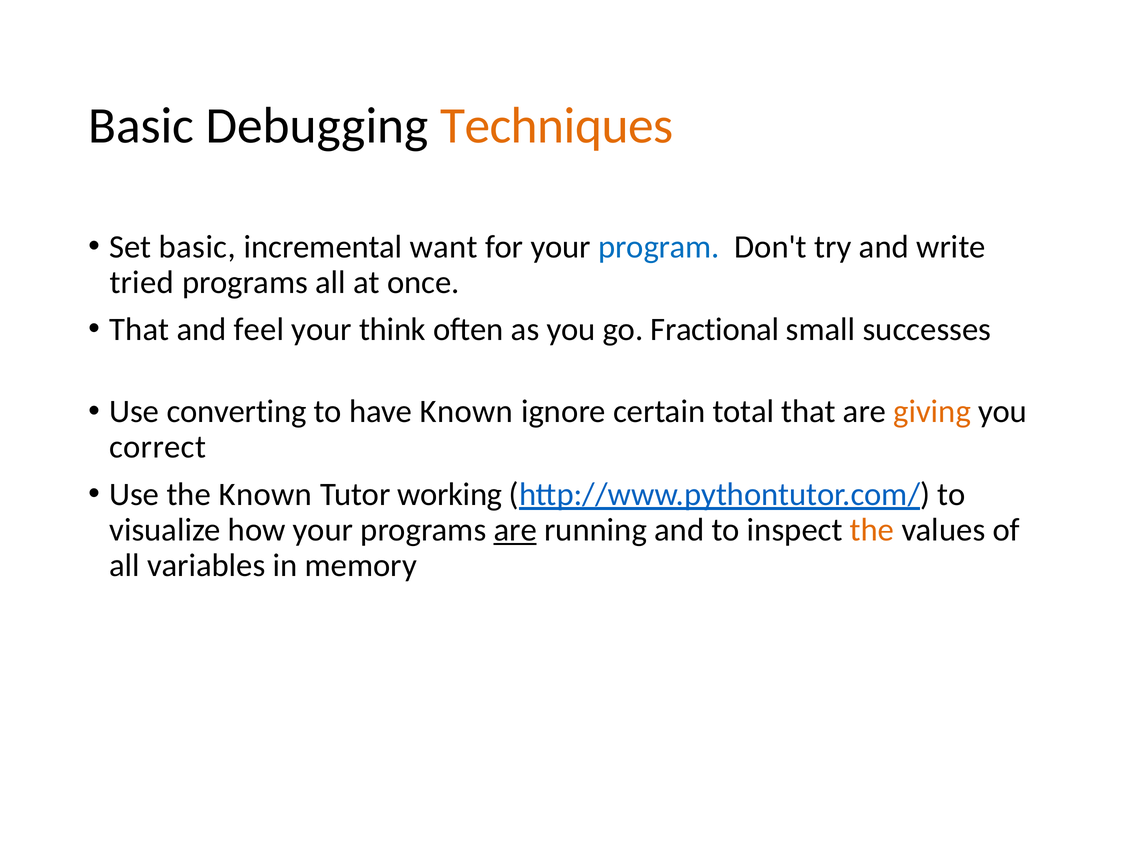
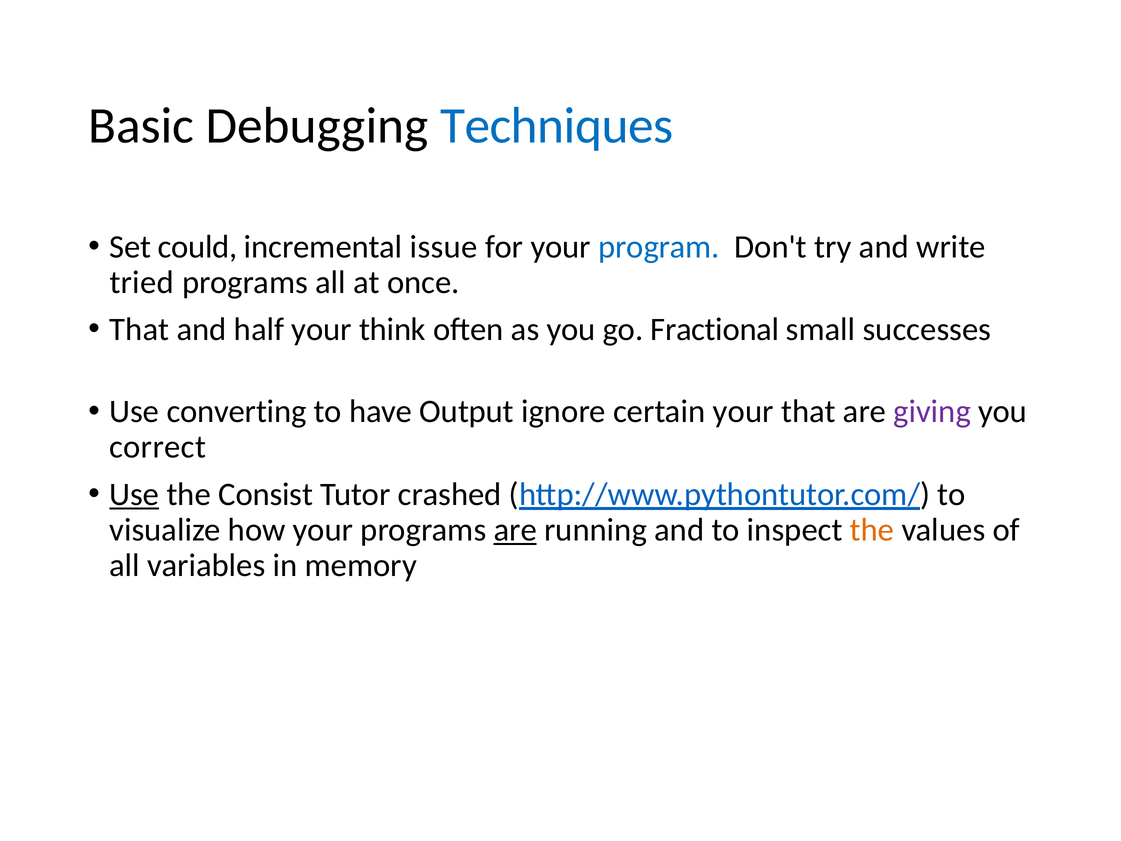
Techniques colour: orange -> blue
Set basic: basic -> could
want: want -> issue
feel: feel -> half
have Known: Known -> Output
certain total: total -> your
giving colour: orange -> purple
Use at (134, 494) underline: none -> present
the Known: Known -> Consist
working: working -> crashed
